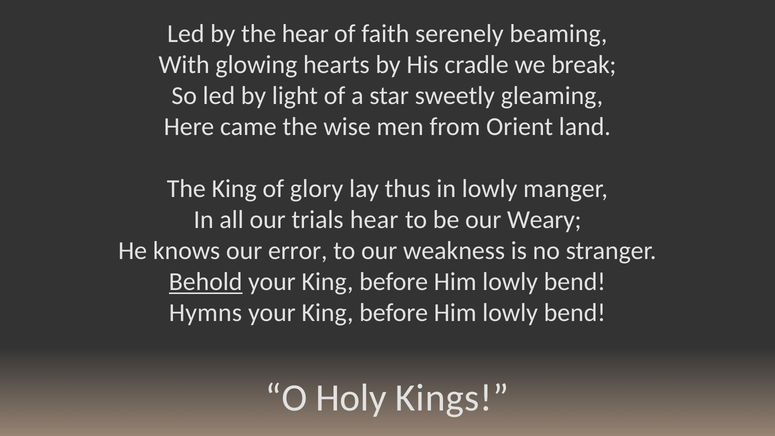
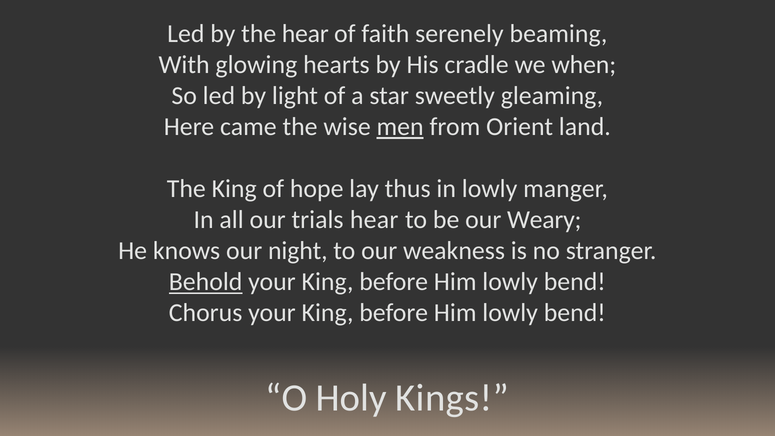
break: break -> when
men underline: none -> present
glory: glory -> hope
error: error -> night
Hymns: Hymns -> Chorus
